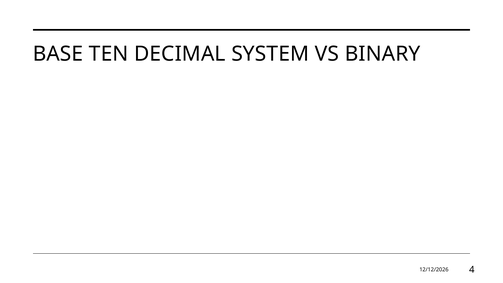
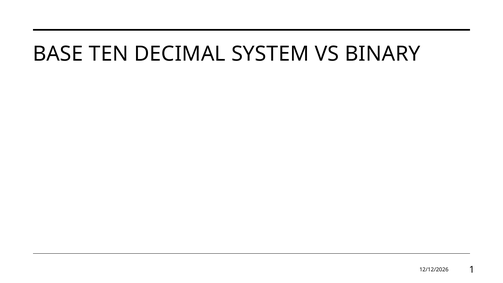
4: 4 -> 1
